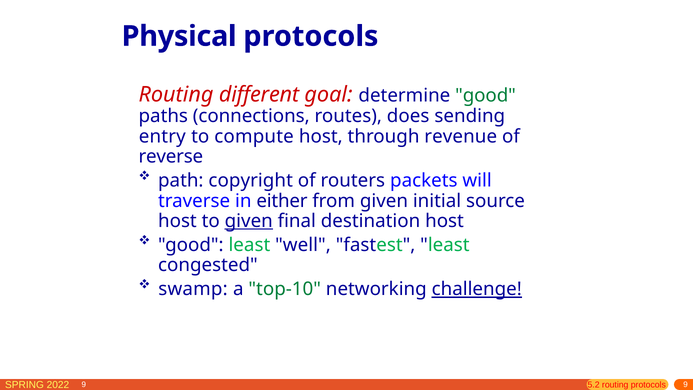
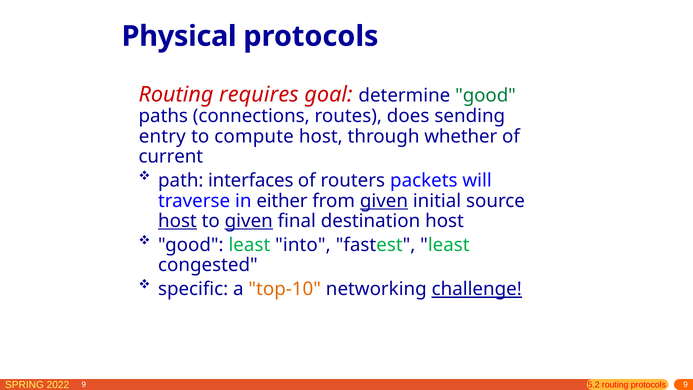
different: different -> requires
revenue: revenue -> whether
reverse: reverse -> current
copyright: copyright -> interfaces
given at (384, 201) underline: none -> present
host at (177, 221) underline: none -> present
well: well -> into
swamp: swamp -> specific
top-10 colour: green -> orange
